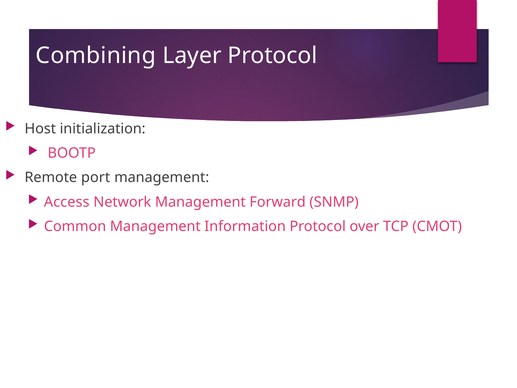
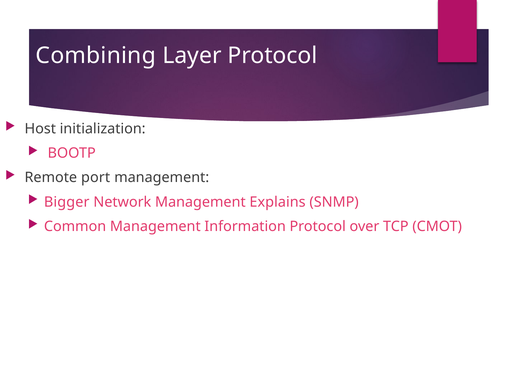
Access: Access -> Bigger
Forward: Forward -> Explains
